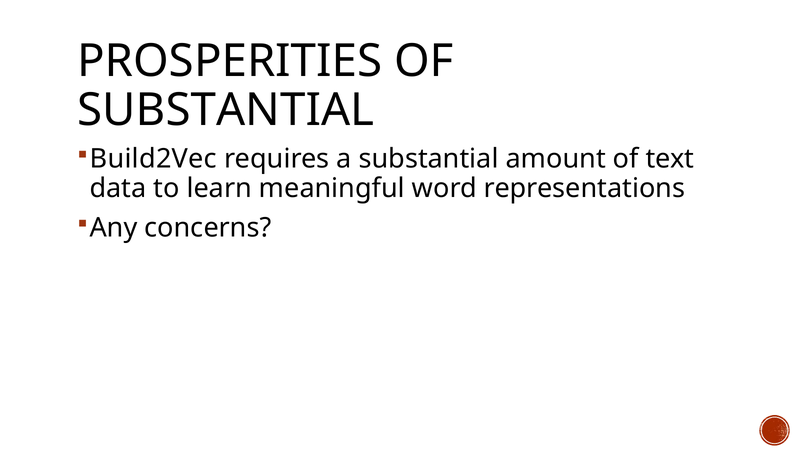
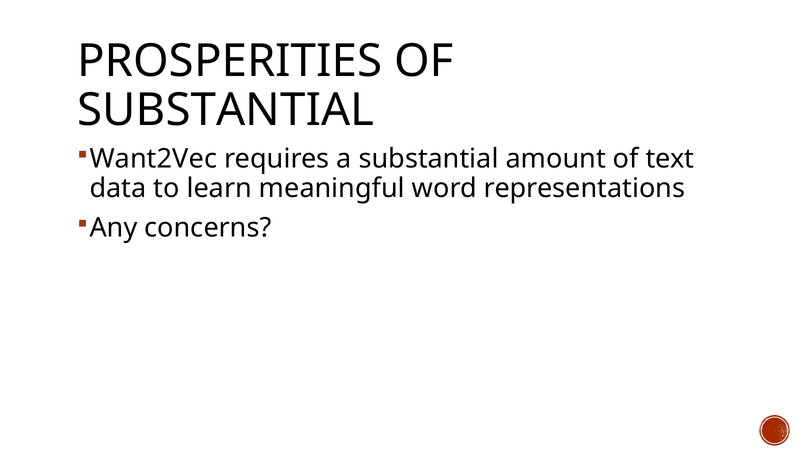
Build2Vec: Build2Vec -> Want2Vec
